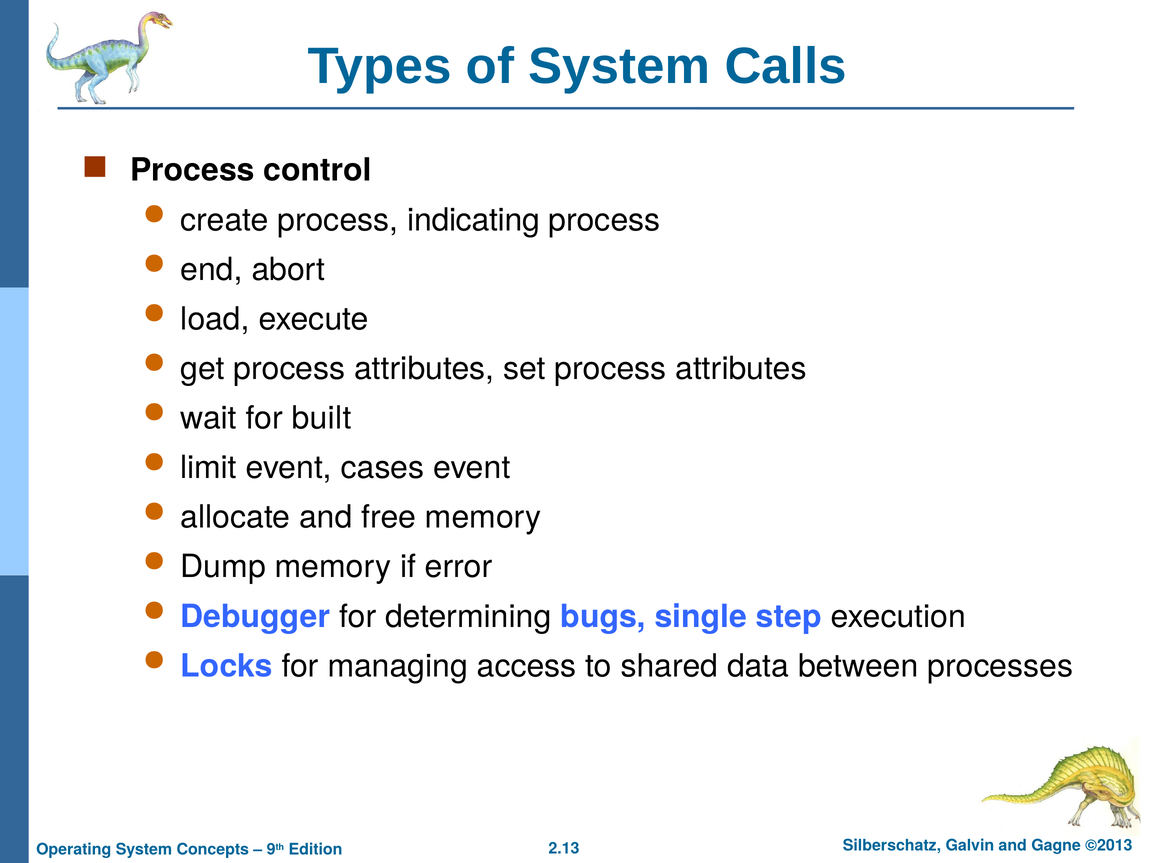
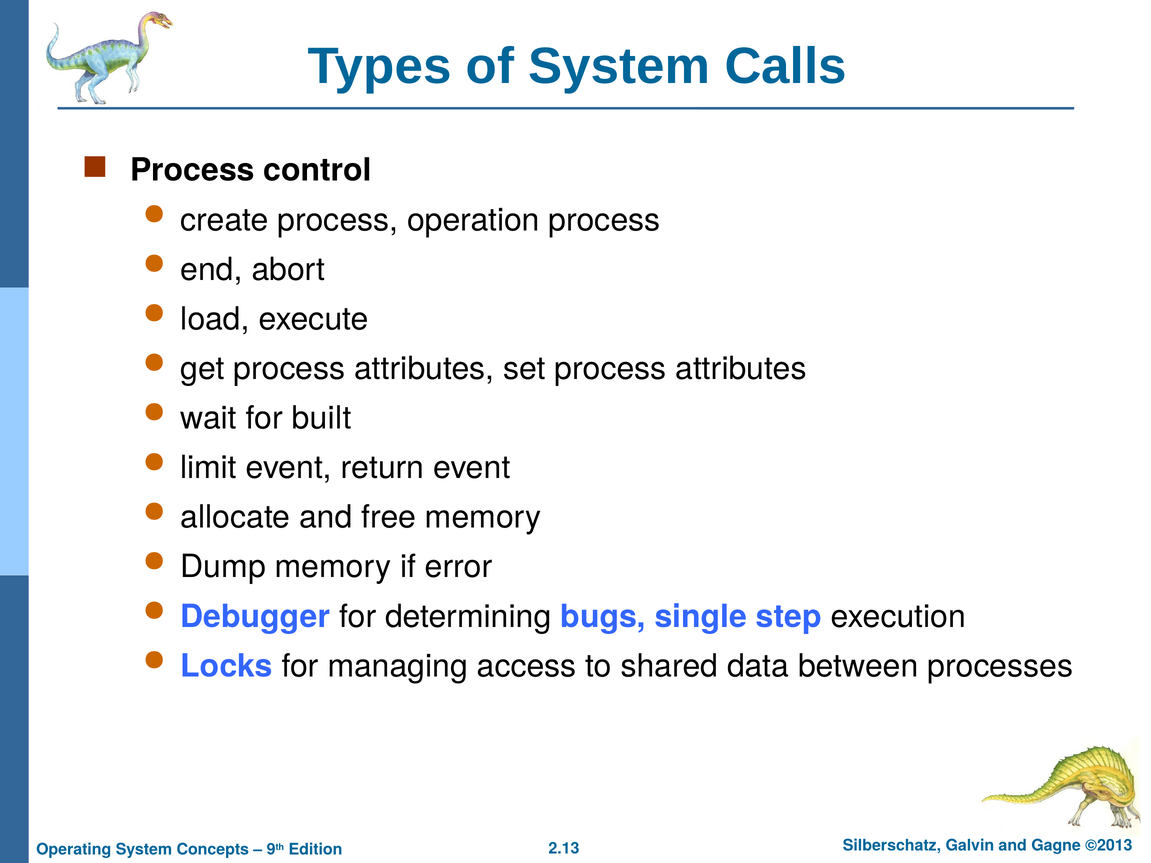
indicating: indicating -> operation
cases: cases -> return
